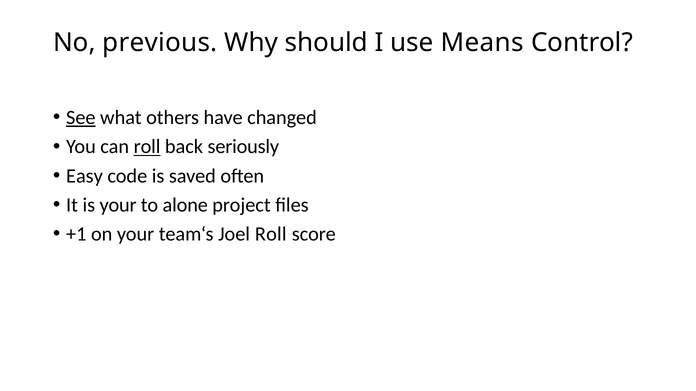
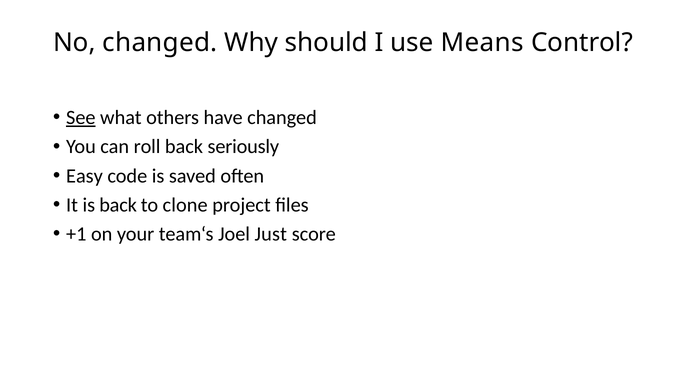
No previous: previous -> changed
roll at (147, 147) underline: present -> none
is your: your -> back
alone: alone -> clone
Joel Roll: Roll -> Just
